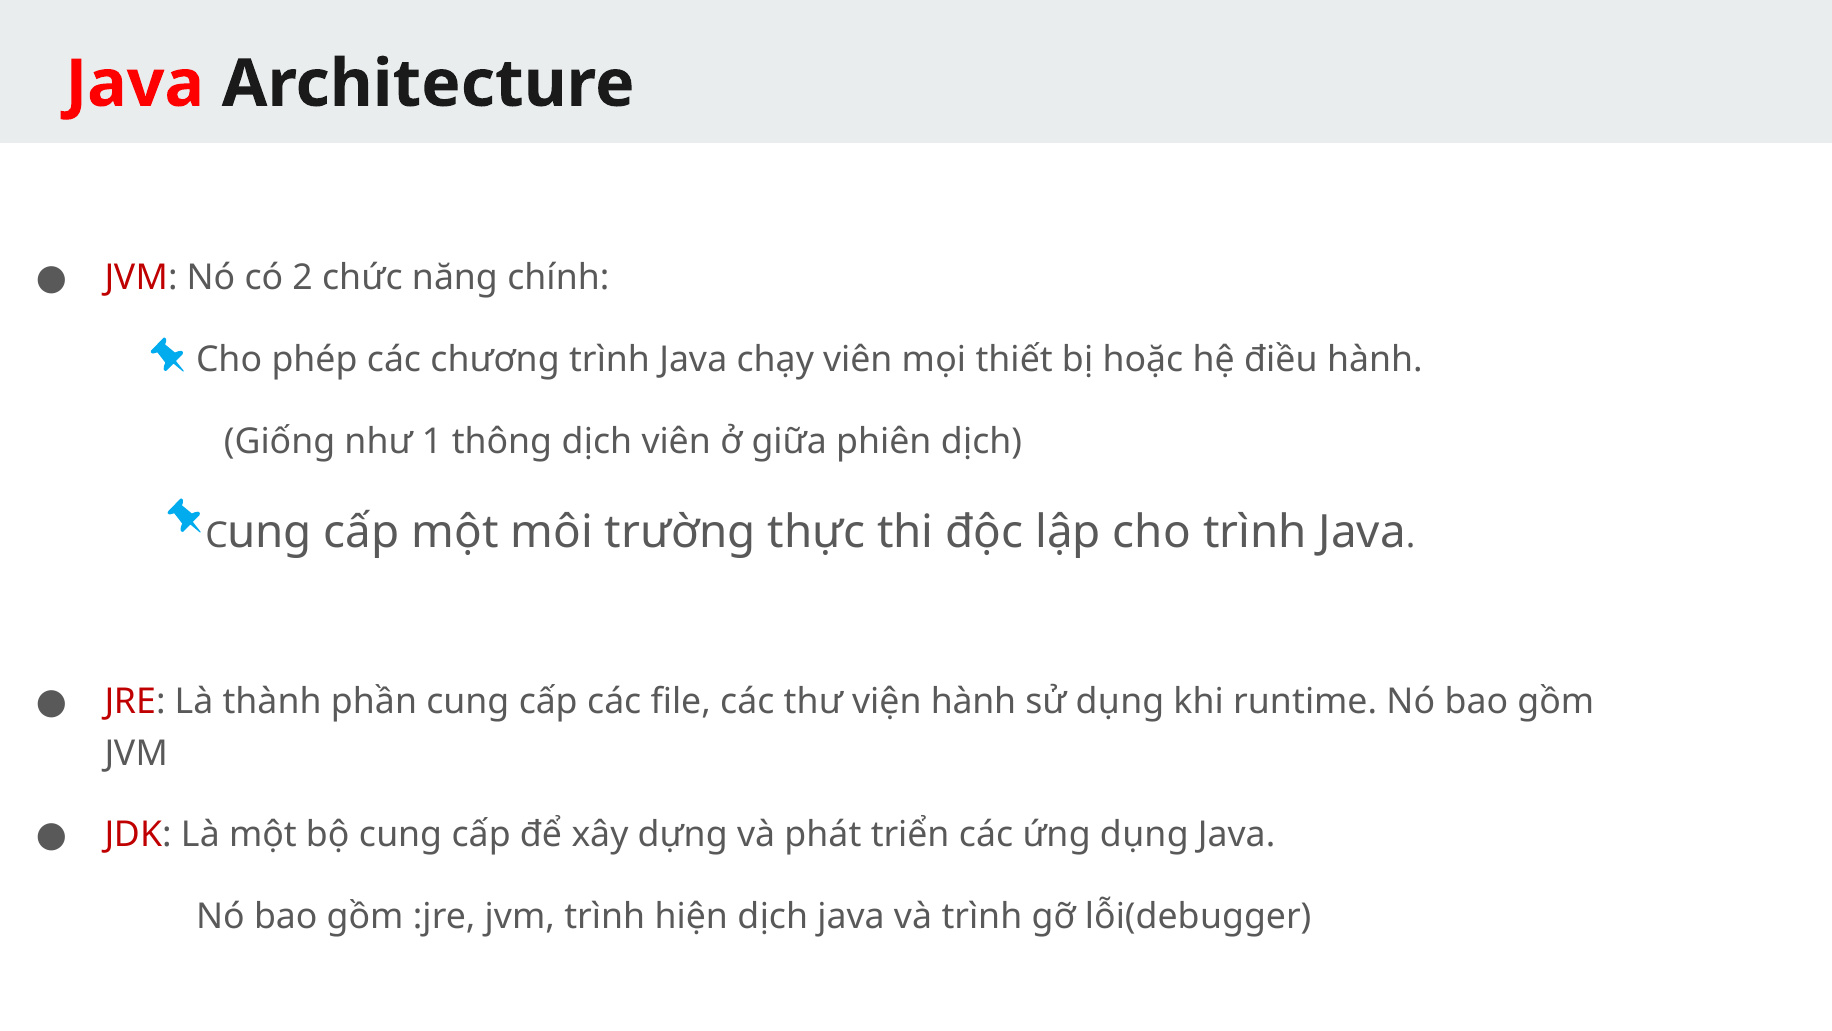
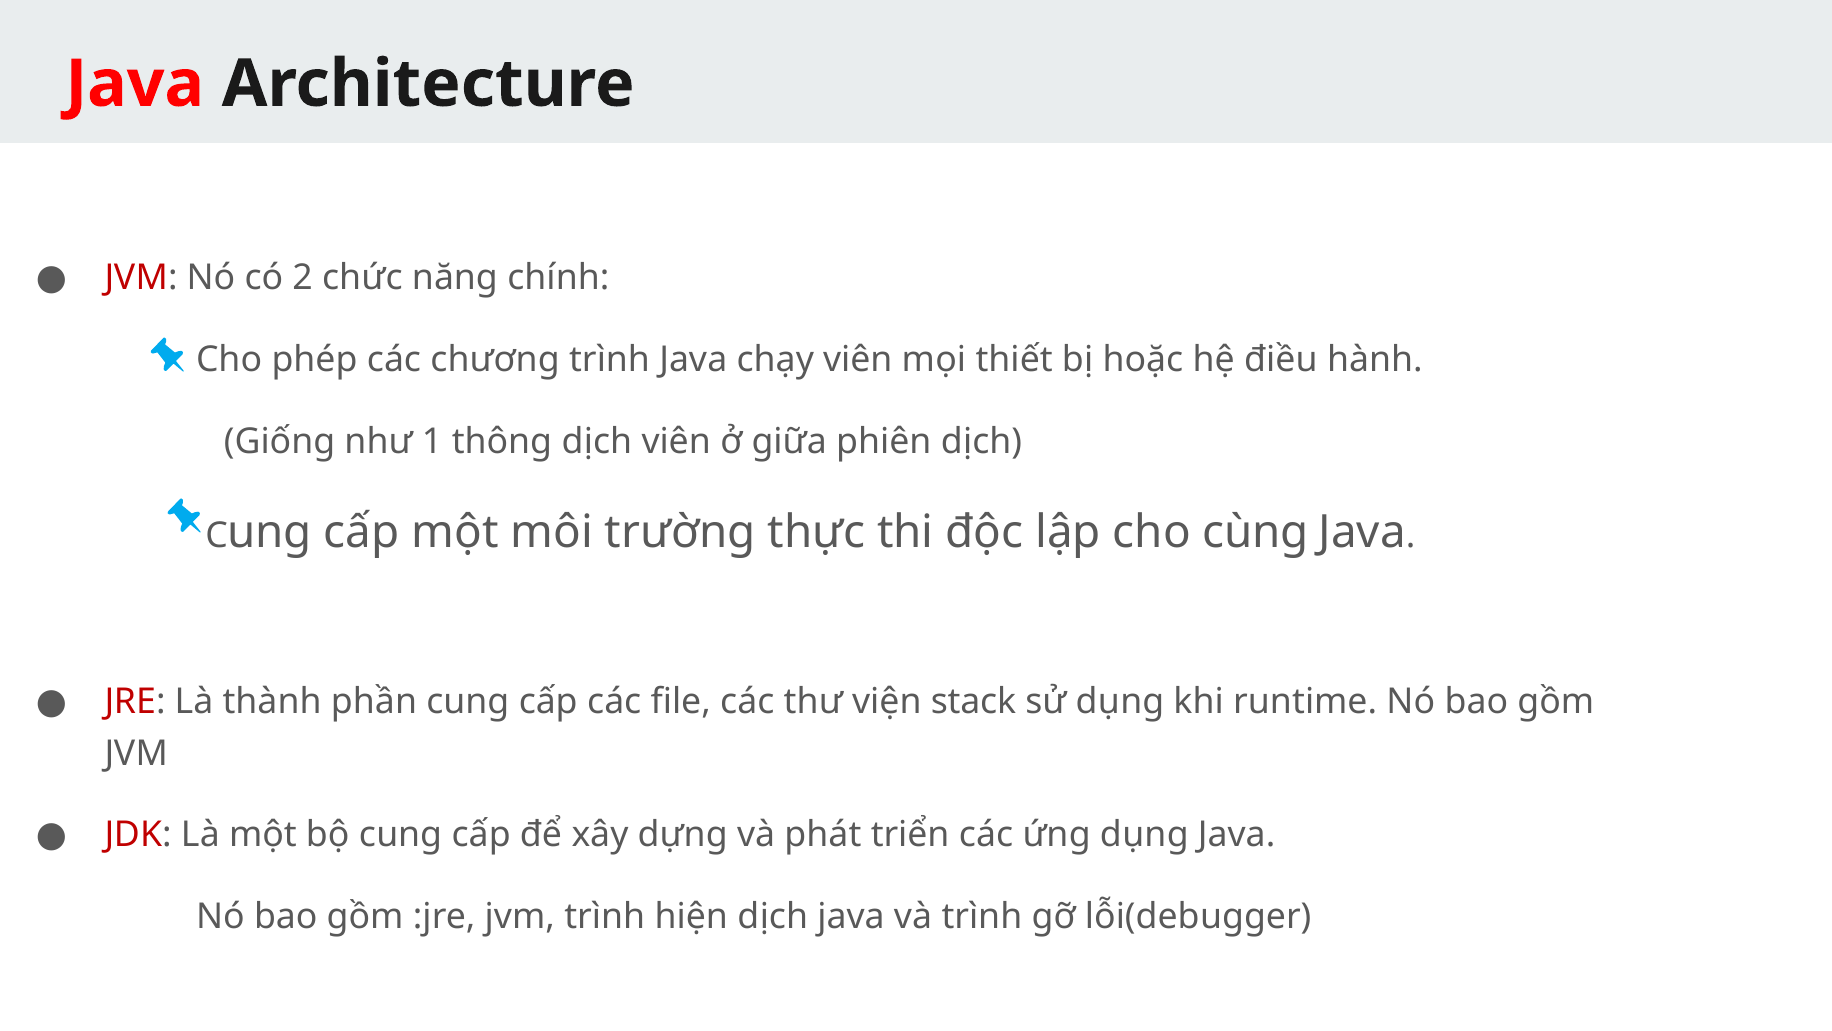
cho trình: trình -> cùng
viện hành: hành -> stack
